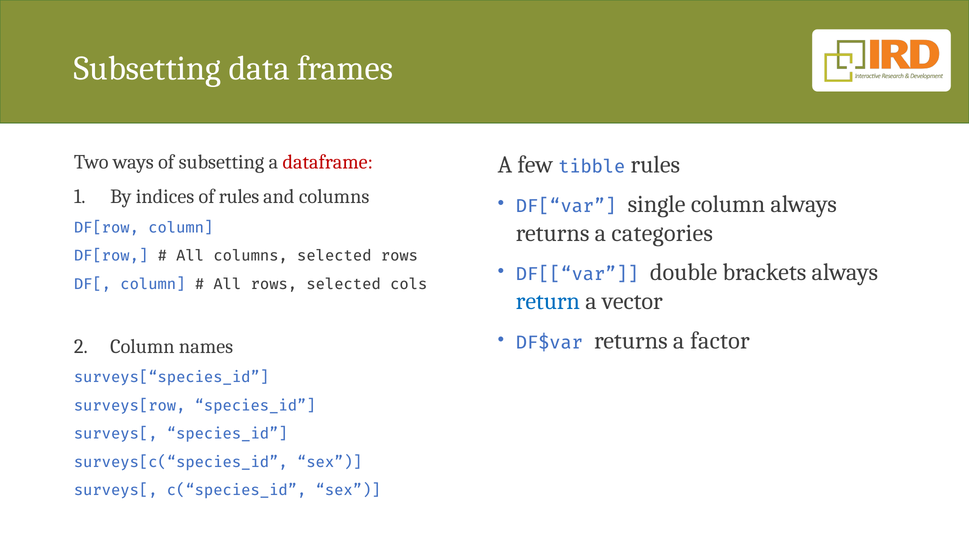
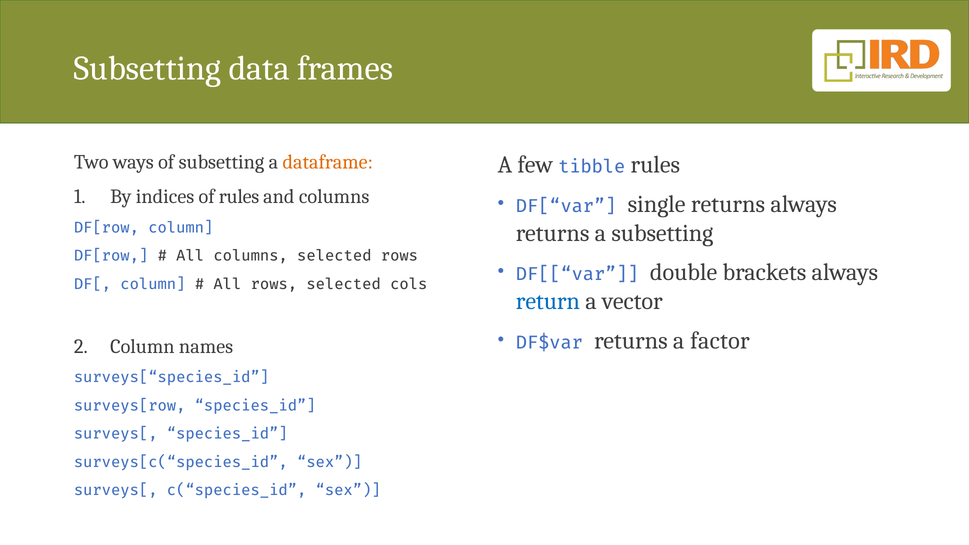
dataframe colour: red -> orange
single column: column -> returns
a categories: categories -> subsetting
